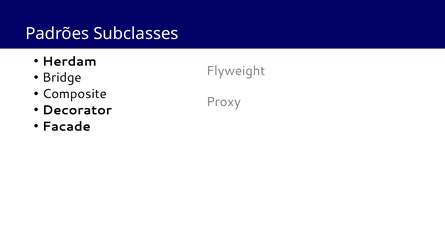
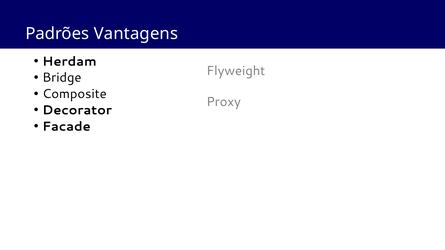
Subclasses: Subclasses -> Vantagens
